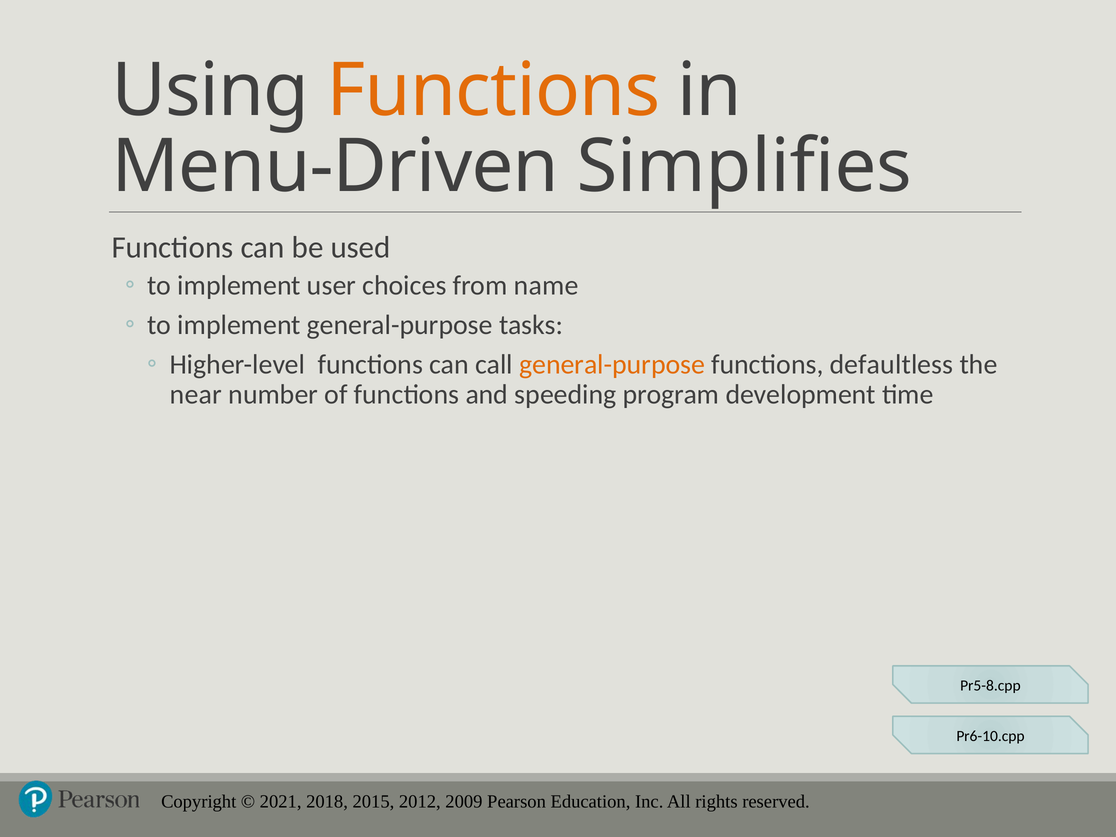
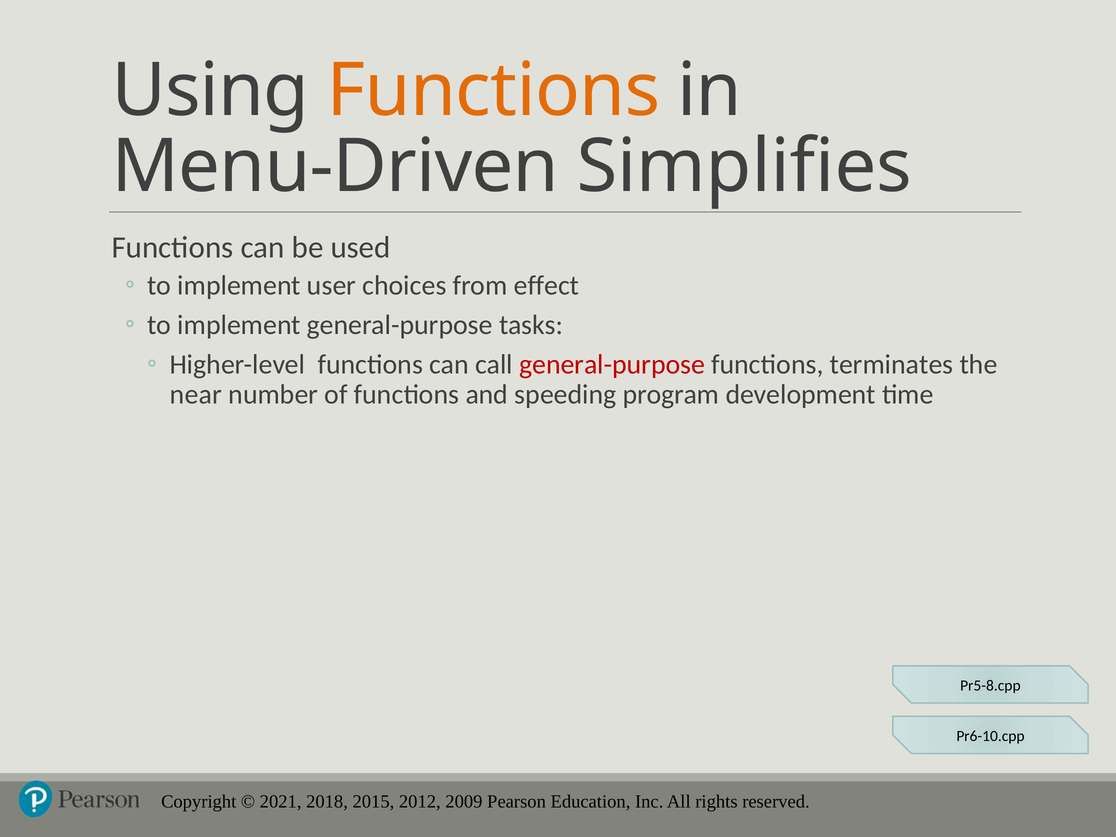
name: name -> effect
general-purpose at (612, 364) colour: orange -> red
defaultless: defaultless -> terminates
